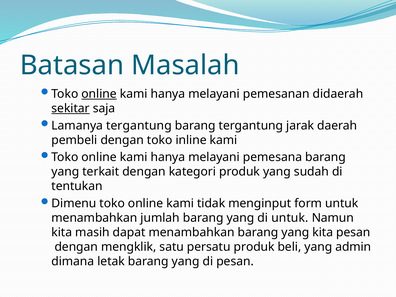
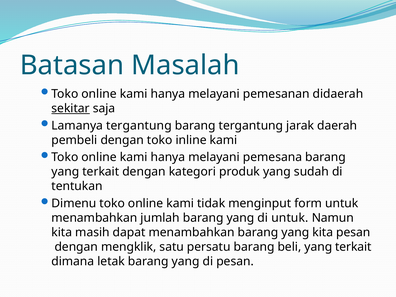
online at (99, 94) underline: present -> none
persatu produk: produk -> barang
beli yang admin: admin -> terkait
